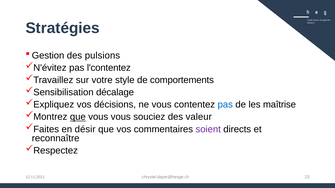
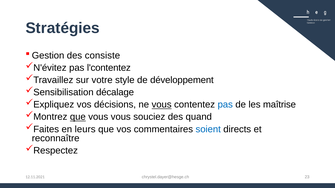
pulsions: pulsions -> consiste
comportements: comportements -> développement
vous at (162, 105) underline: none -> present
valeur: valeur -> quand
désir: désir -> leurs
soient colour: purple -> blue
